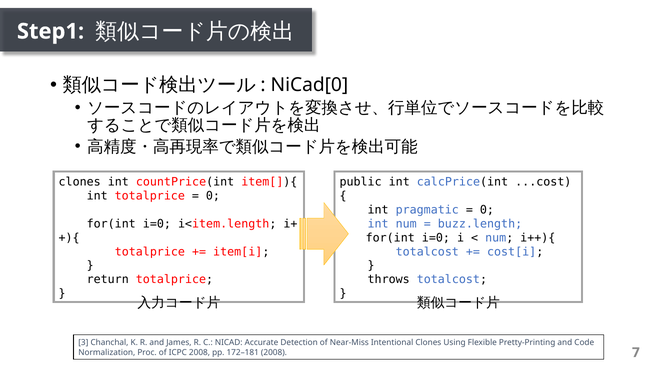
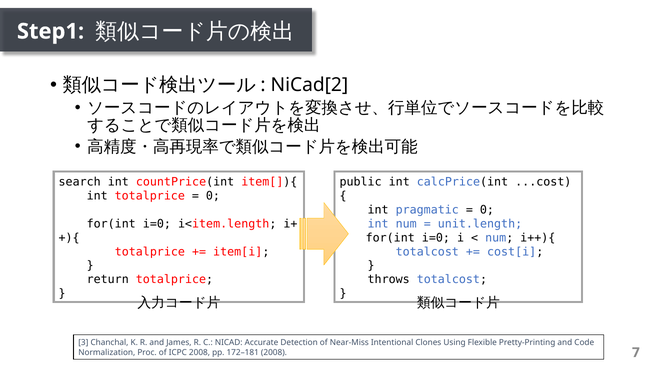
NiCad[0: NiCad[0 -> NiCad[2
clones at (80, 182): clones -> search
buzz.length: buzz.length -> unit.length
